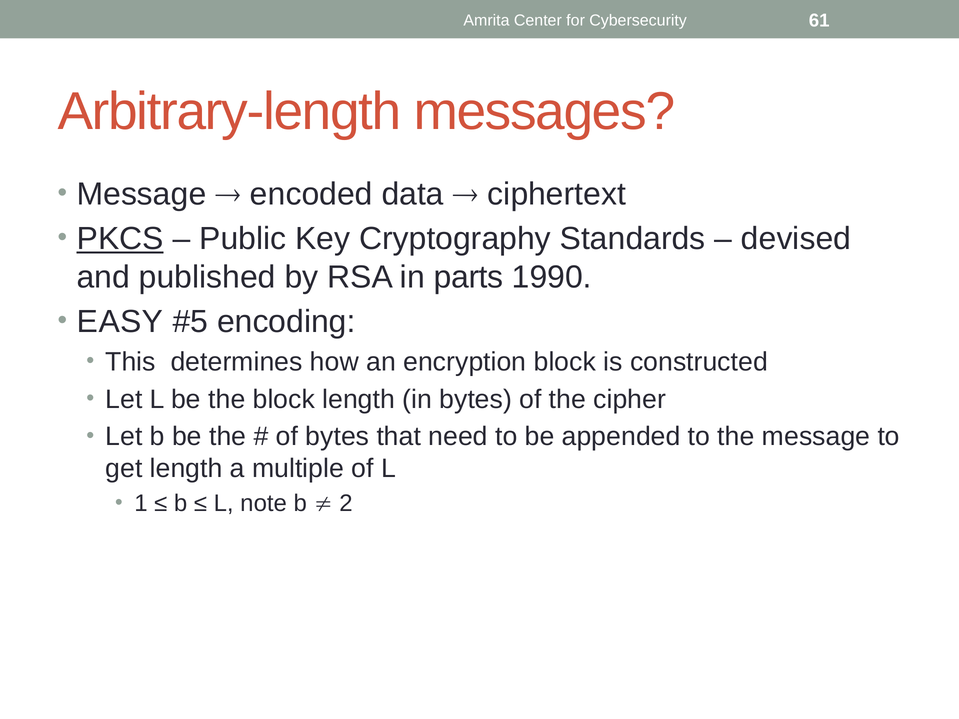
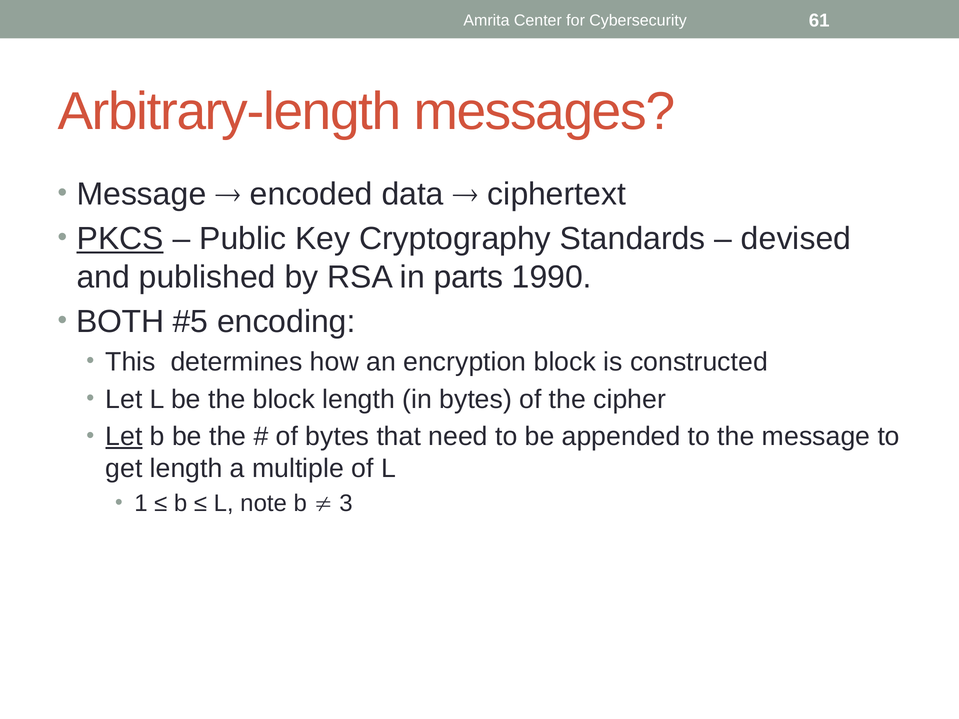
EASY: EASY -> BOTH
Let at (124, 437) underline: none -> present
2: 2 -> 3
